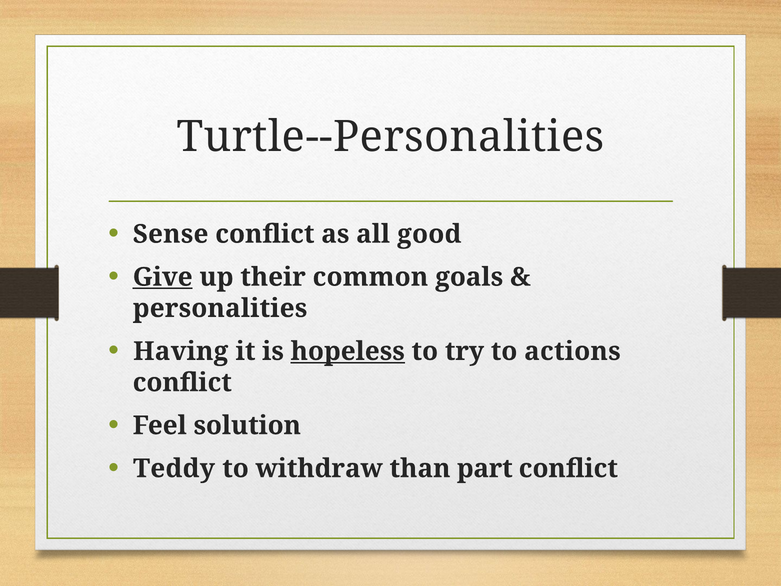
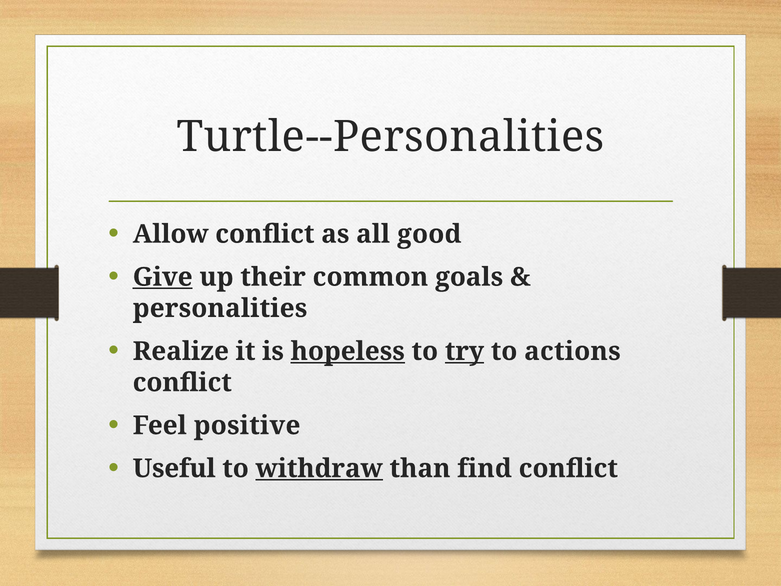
Sense: Sense -> Allow
Having: Having -> Realize
try underline: none -> present
solution: solution -> positive
Teddy: Teddy -> Useful
withdraw underline: none -> present
part: part -> find
